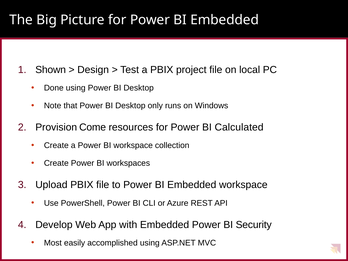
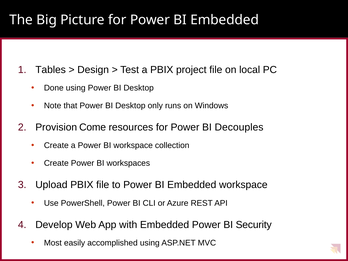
Shown: Shown -> Tables
Calculated: Calculated -> Decouples
